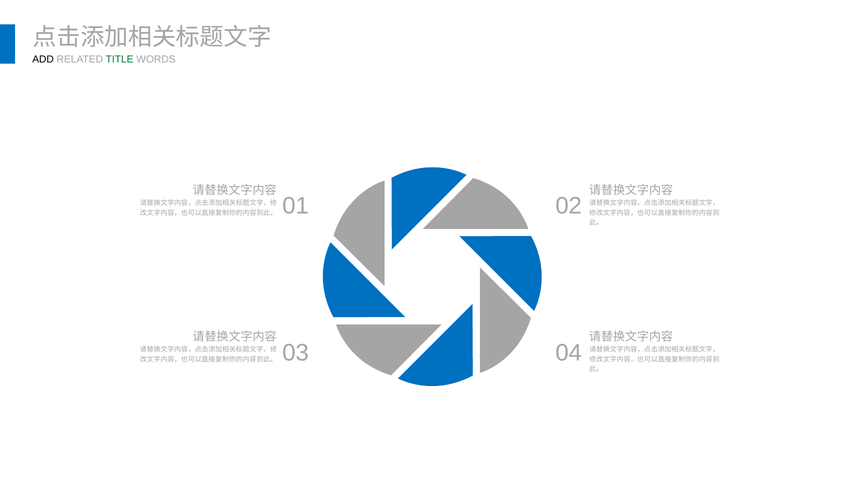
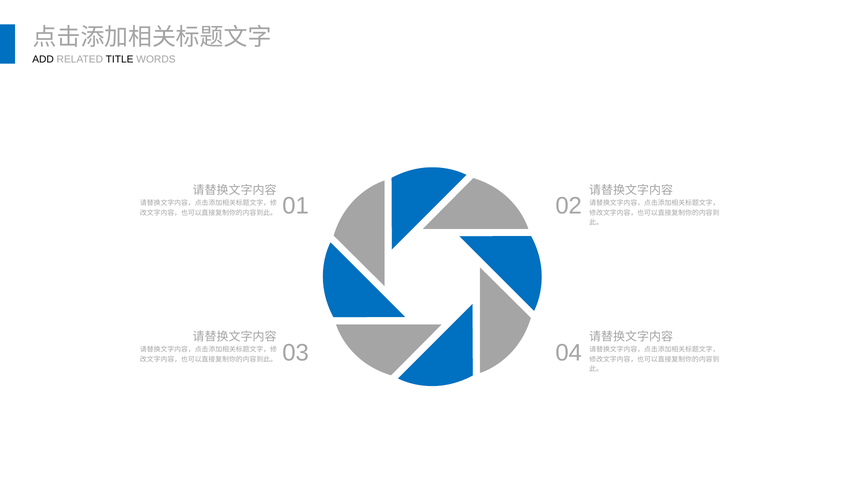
TITLE colour: green -> black
